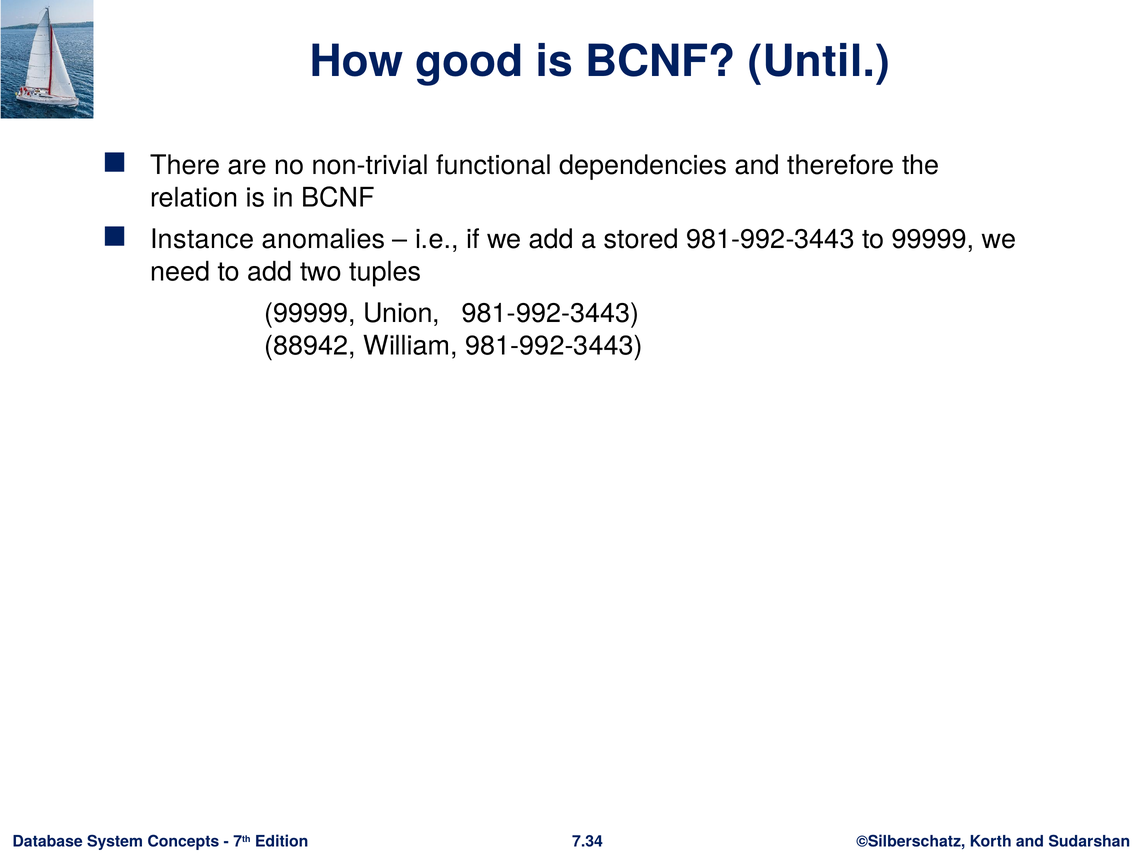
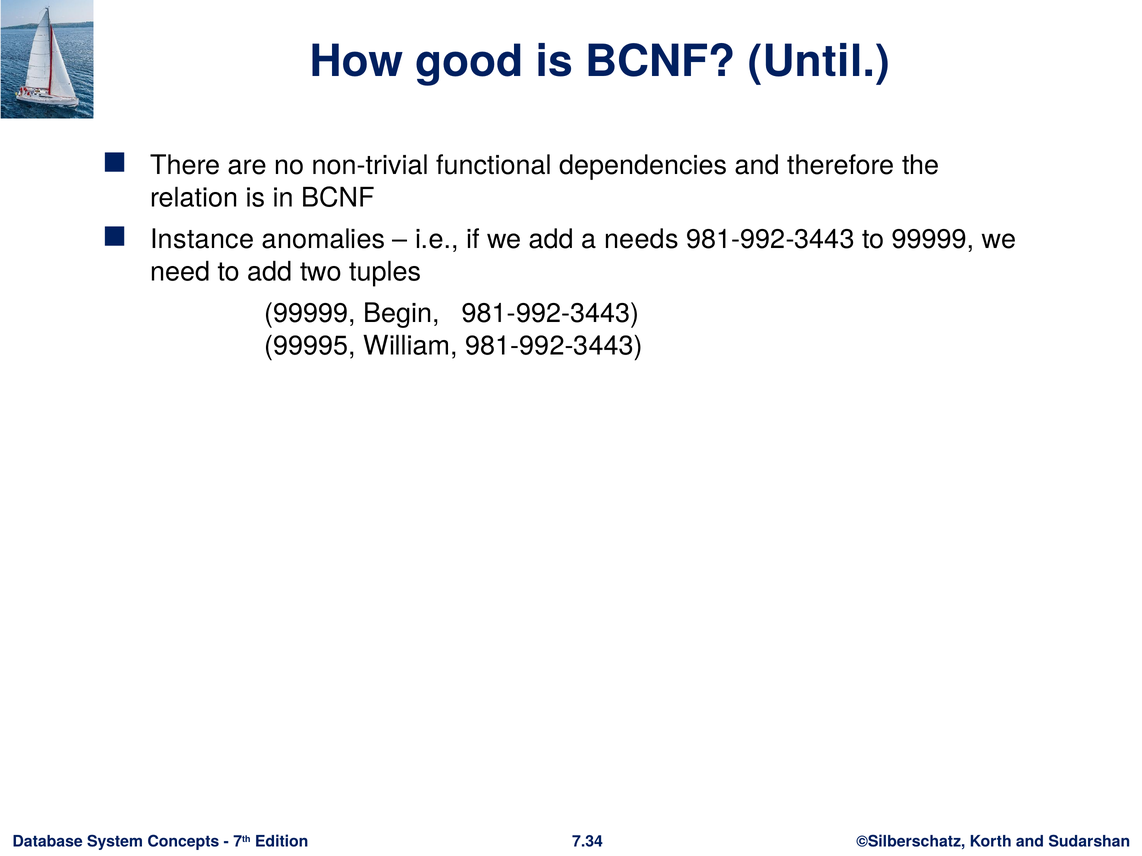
stored: stored -> needs
Union: Union -> Begin
88942: 88942 -> 99995
